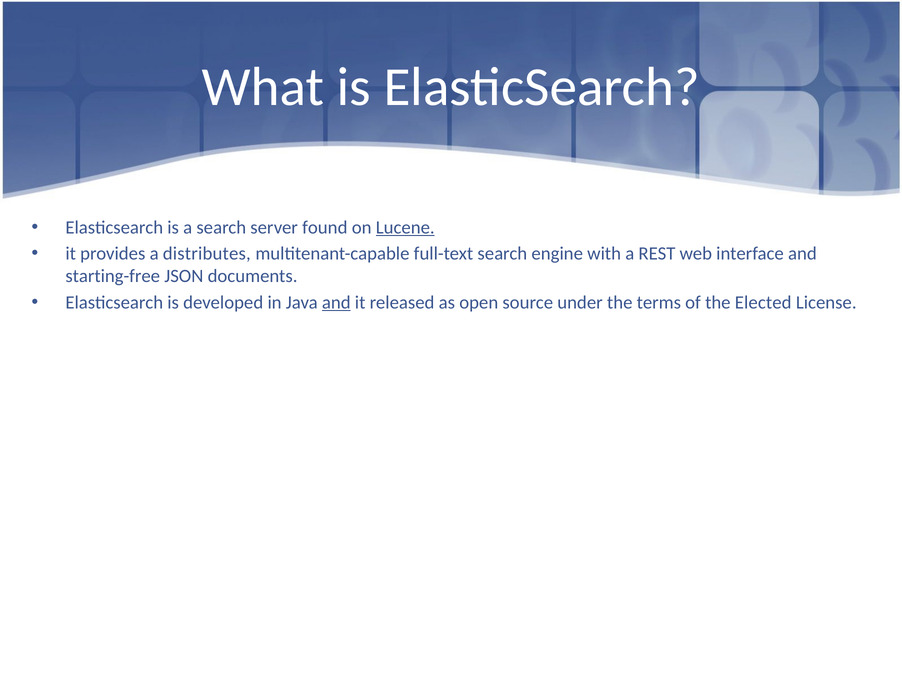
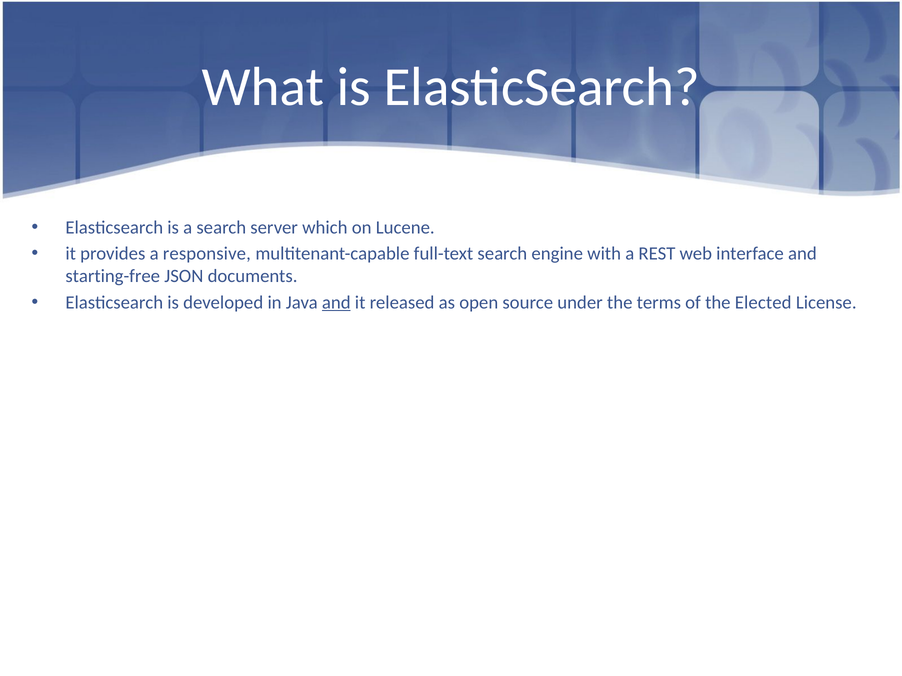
found: found -> which
Lucene underline: present -> none
distributes: distributes -> responsive
